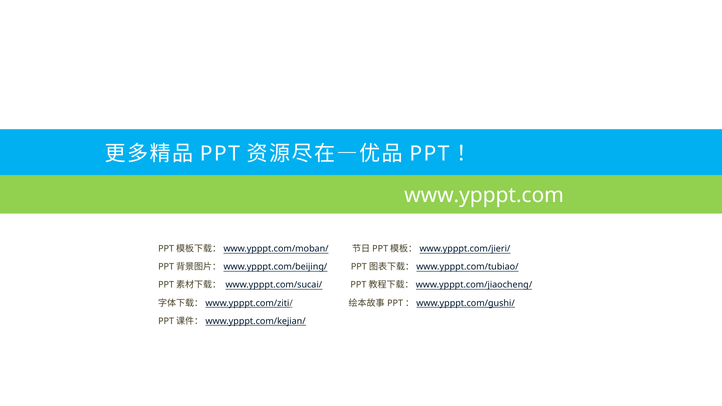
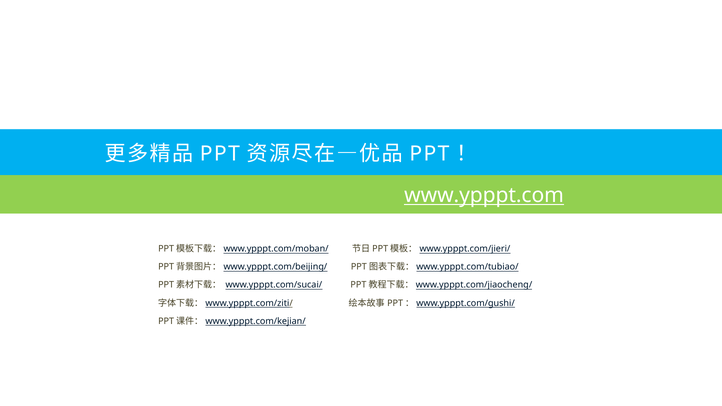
www.ypppt.com underline: none -> present
